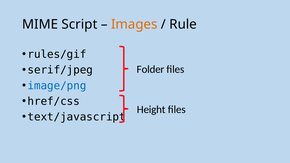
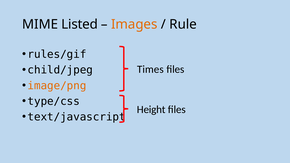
Script: Script -> Listed
serif/jpeg: serif/jpeg -> child/jpeg
Folder: Folder -> Times
image/png colour: blue -> orange
href/css: href/css -> type/css
